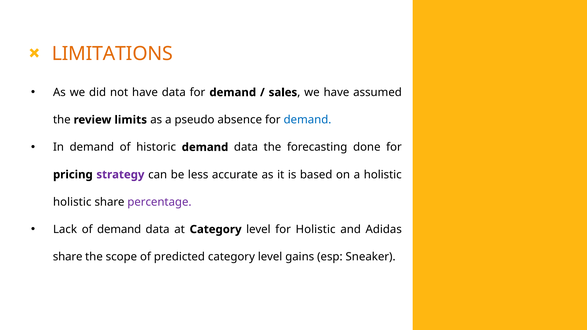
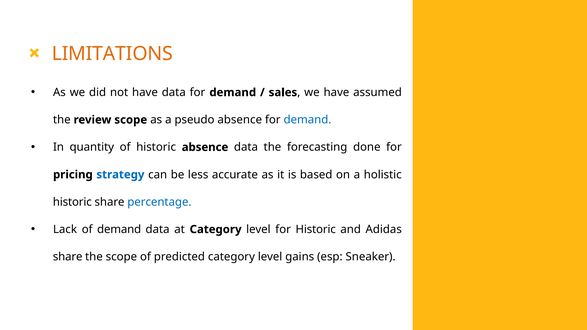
review limits: limits -> scope
In demand: demand -> quantity
historic demand: demand -> absence
strategy colour: purple -> blue
holistic at (72, 202): holistic -> historic
percentage colour: purple -> blue
for Holistic: Holistic -> Historic
